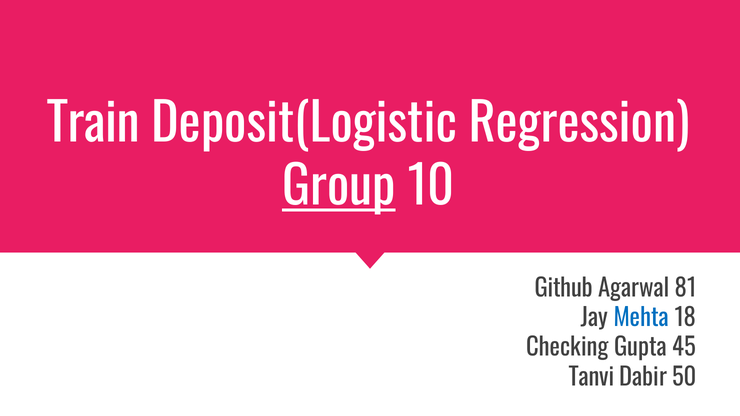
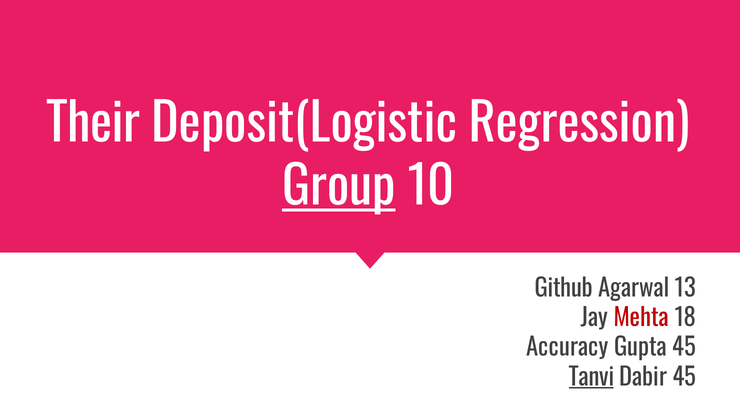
Train: Train -> Their
81: 81 -> 13
Mehta colour: blue -> red
Checking: Checking -> Accuracy
Tanvi underline: none -> present
Dabir 50: 50 -> 45
